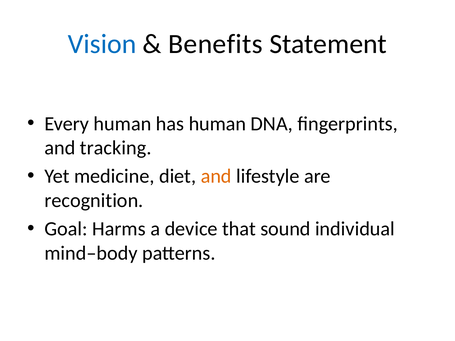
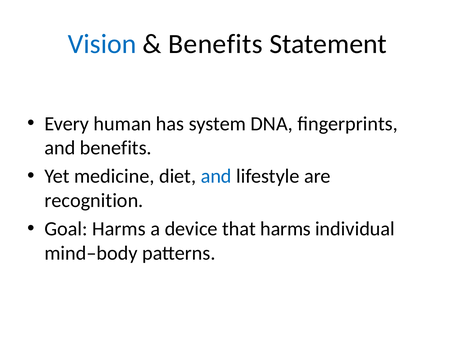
has human: human -> system
and tracking: tracking -> benefits
and at (216, 176) colour: orange -> blue
that sound: sound -> harms
